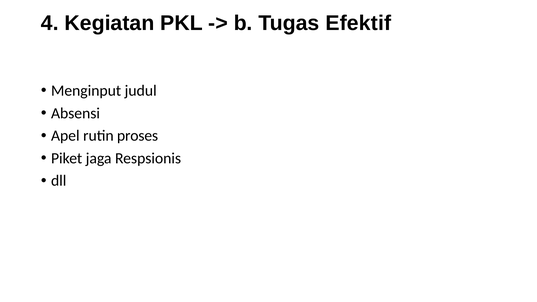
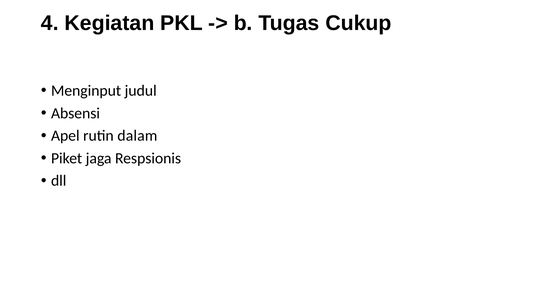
Efektif: Efektif -> Cukup
proses: proses -> dalam
